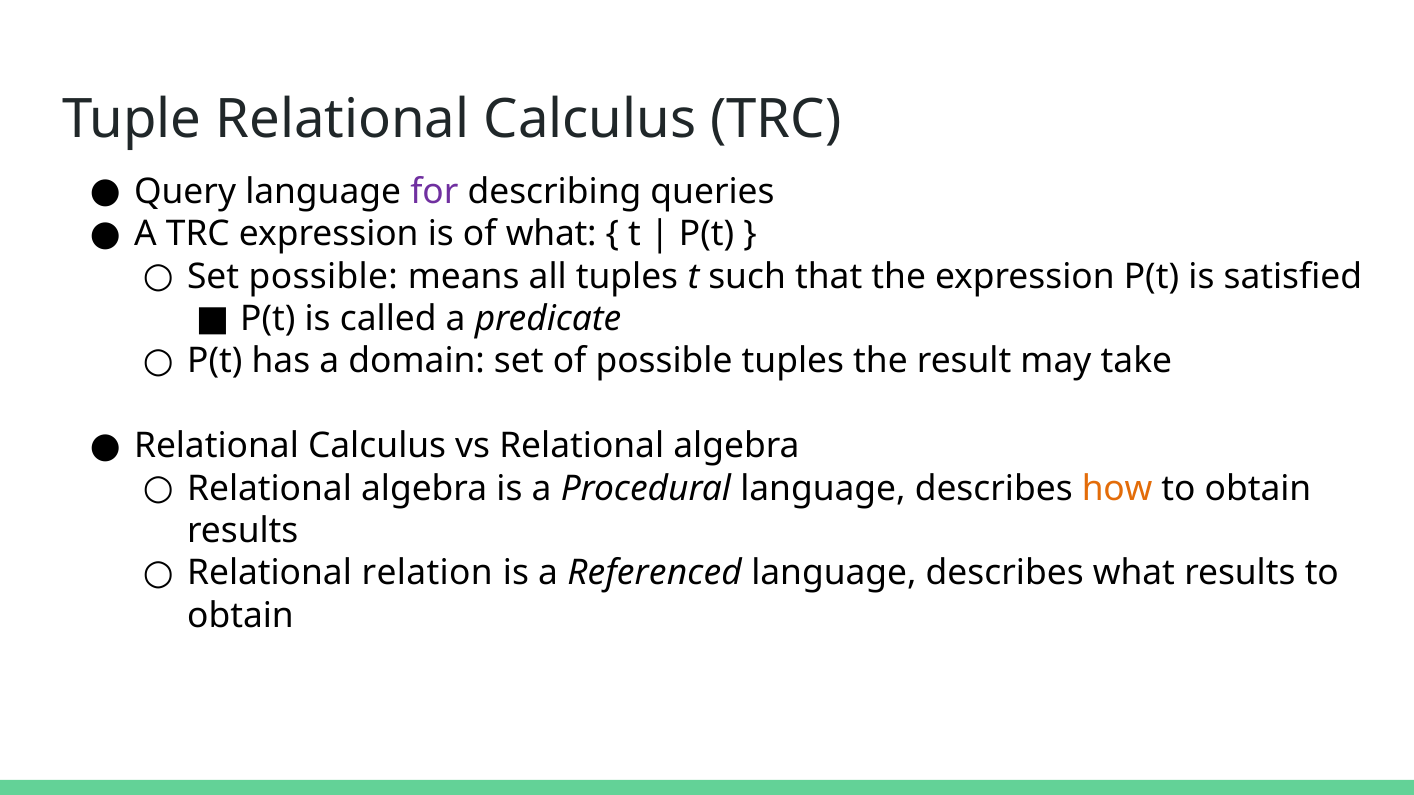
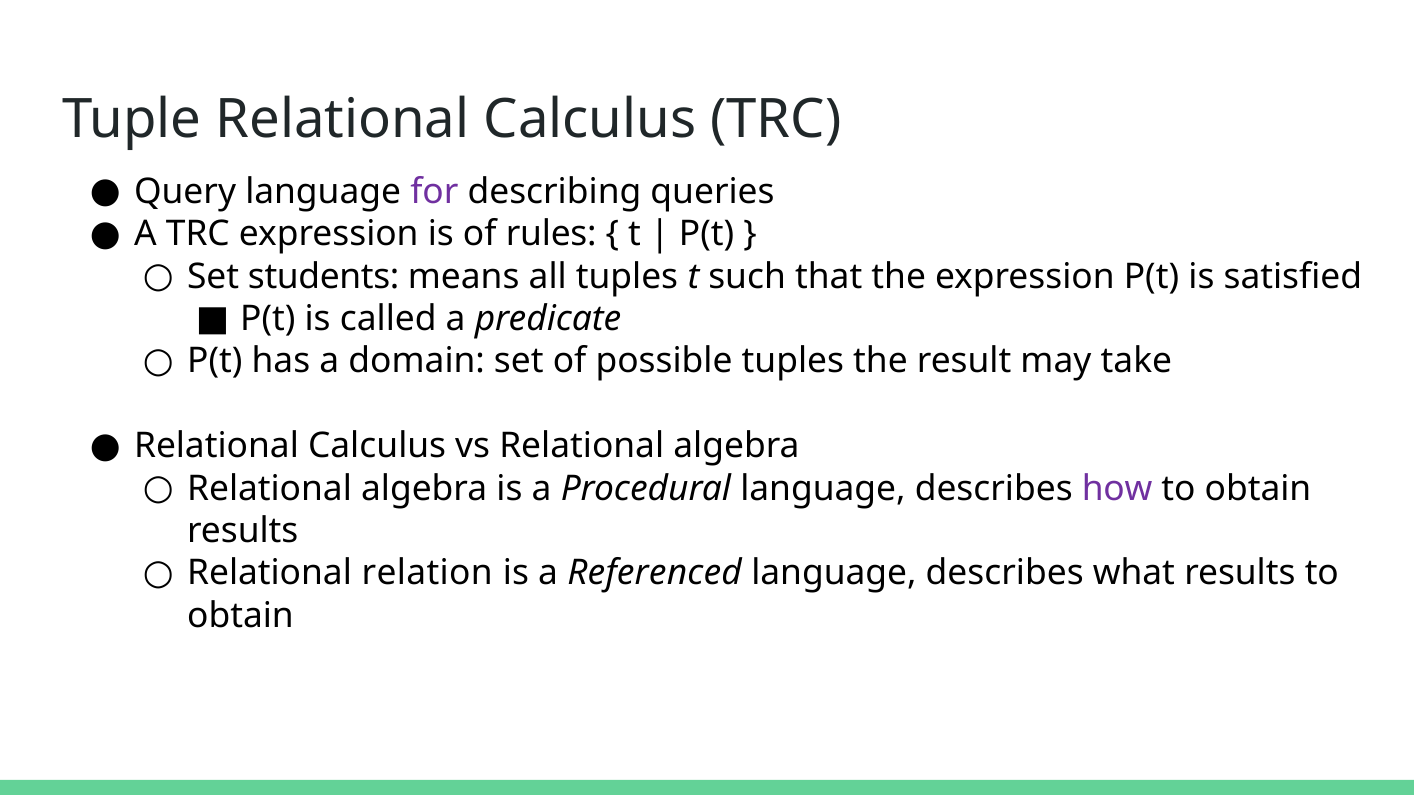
of what: what -> rules
Set possible: possible -> students
how colour: orange -> purple
